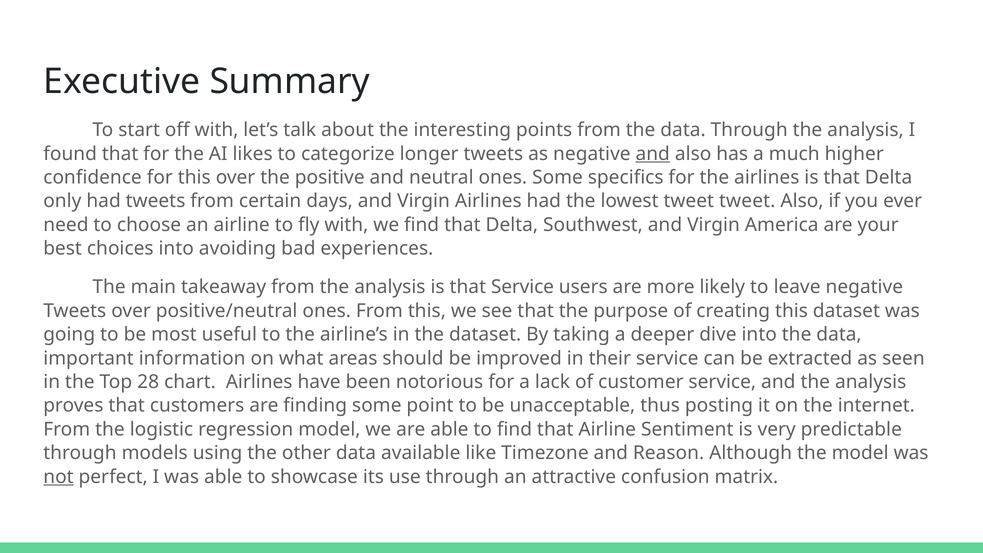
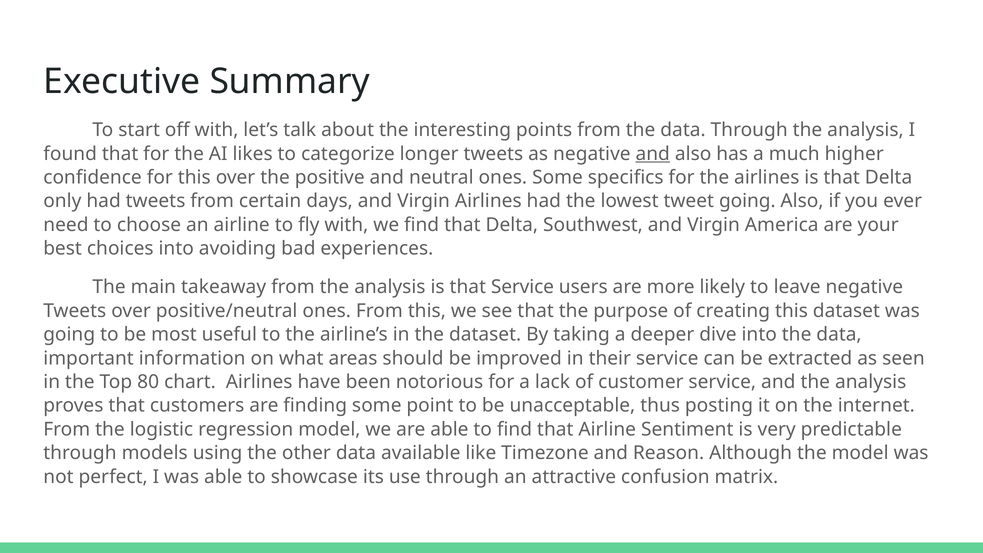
tweet tweet: tweet -> going
28: 28 -> 80
not underline: present -> none
